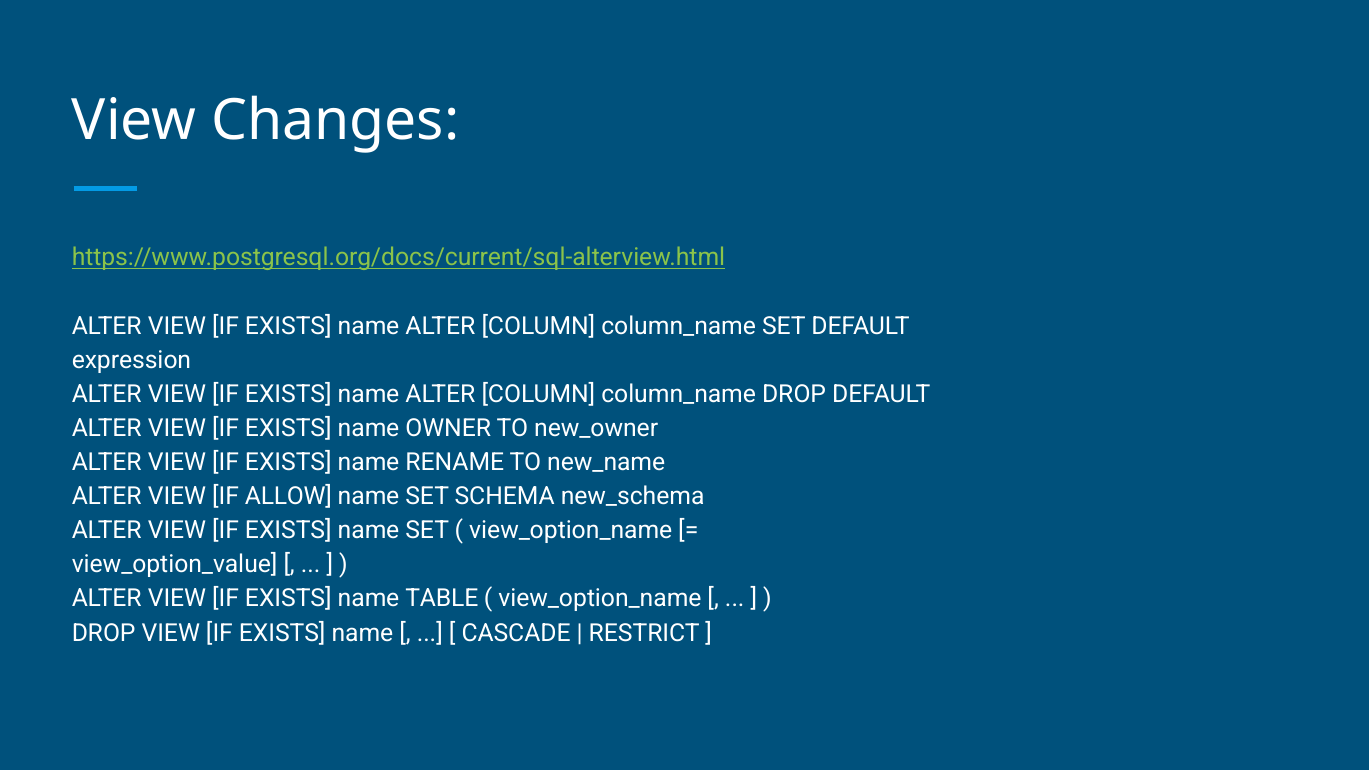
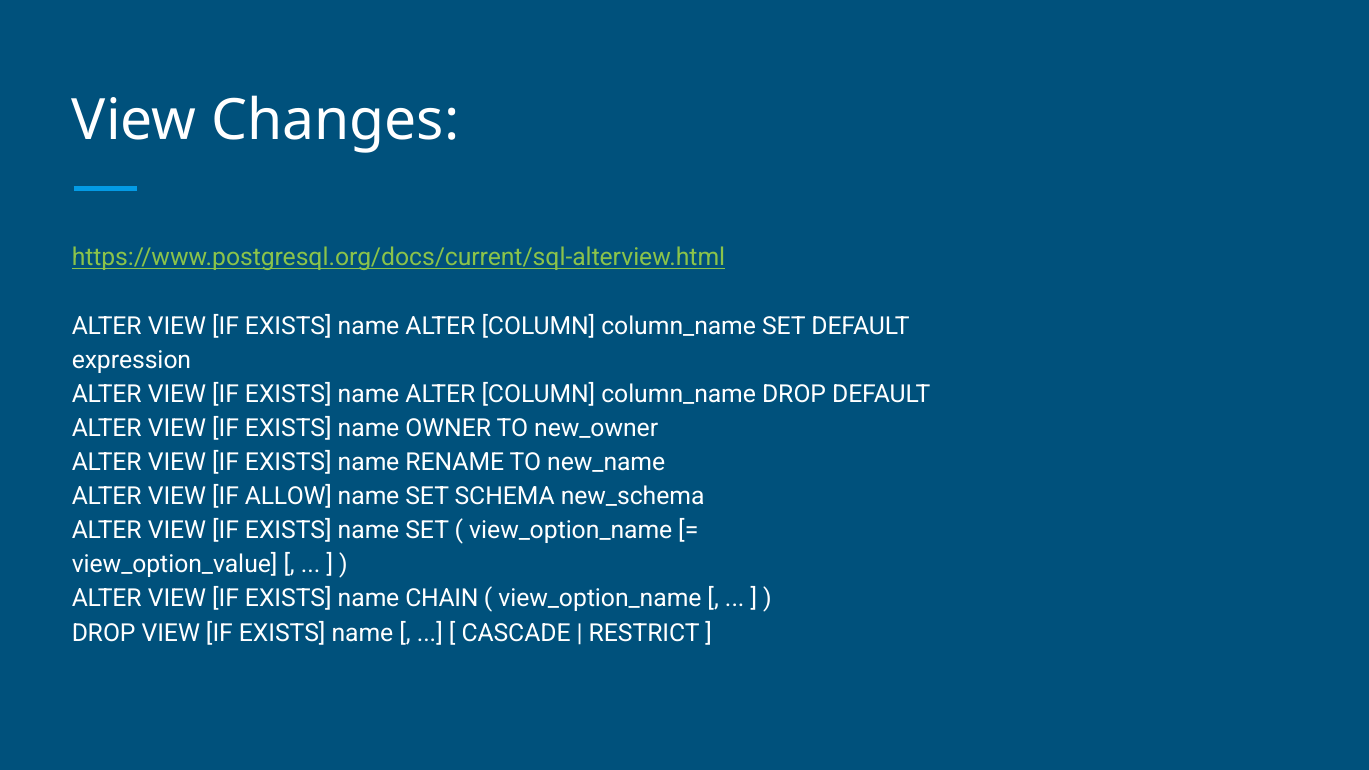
TABLE: TABLE -> CHAIN
